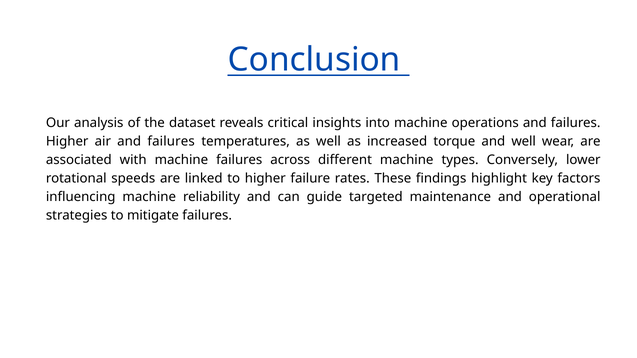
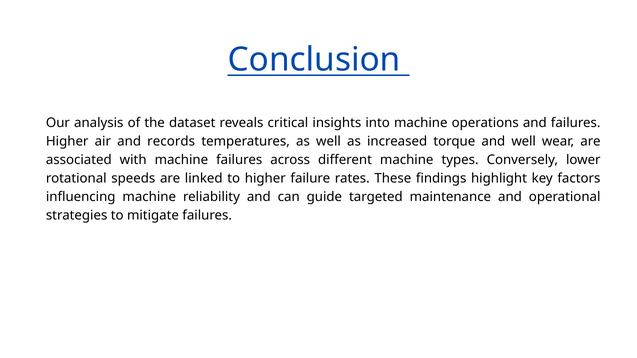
air and failures: failures -> records
